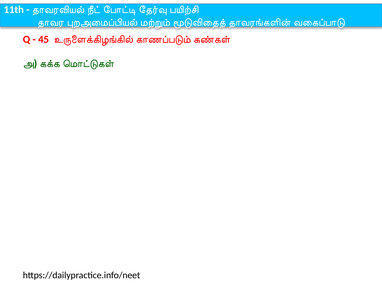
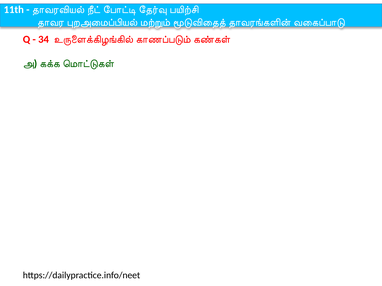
45: 45 -> 34
